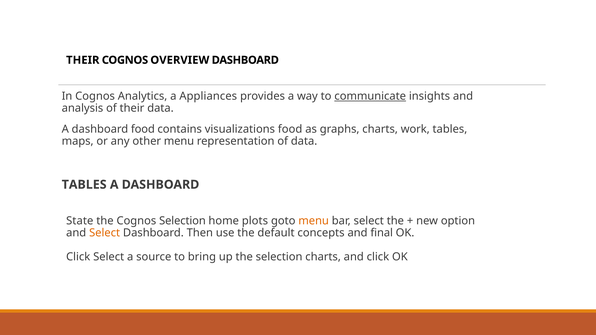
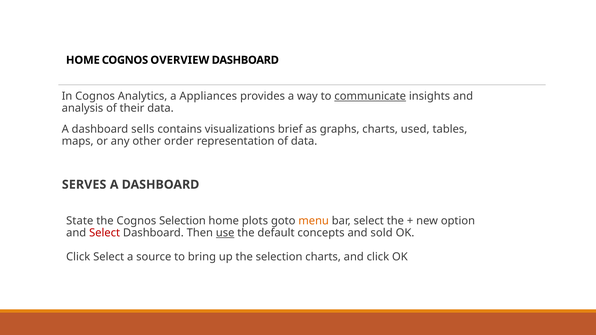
THEIR at (83, 60): THEIR -> HOME
dashboard food: food -> sells
visualizations food: food -> brief
work: work -> used
other menu: menu -> order
TABLES at (84, 185): TABLES -> SERVES
Select at (105, 233) colour: orange -> red
use underline: none -> present
final: final -> sold
